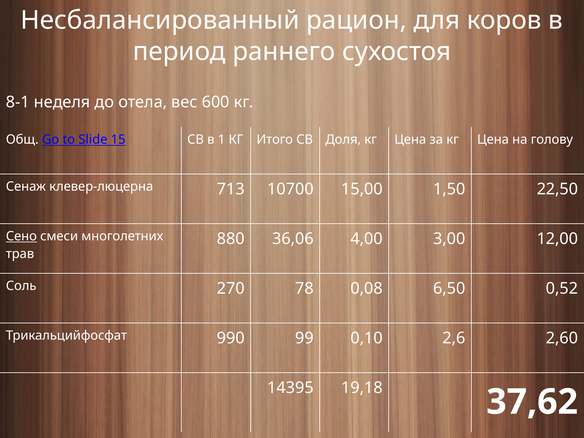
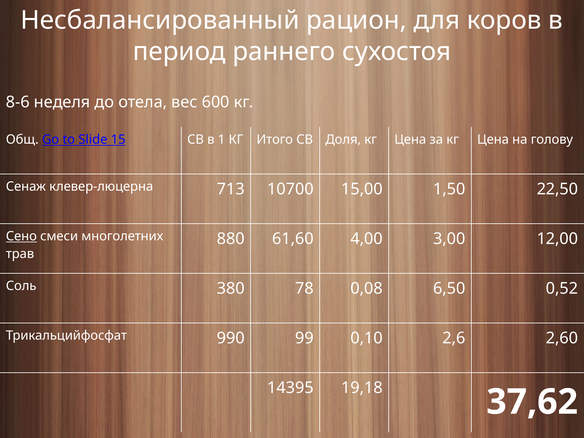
8-1: 8-1 -> 8-6
36,06: 36,06 -> 61,60
270: 270 -> 380
